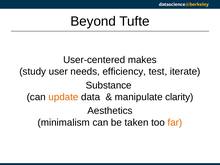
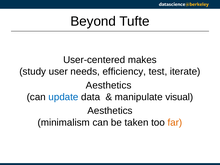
Substance at (109, 85): Substance -> Aesthetics
update colour: orange -> blue
clarity: clarity -> visual
